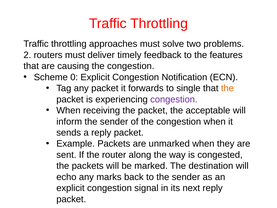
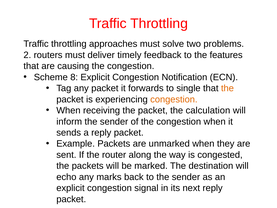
0: 0 -> 8
congestion at (174, 99) colour: purple -> orange
acceptable: acceptable -> calculation
